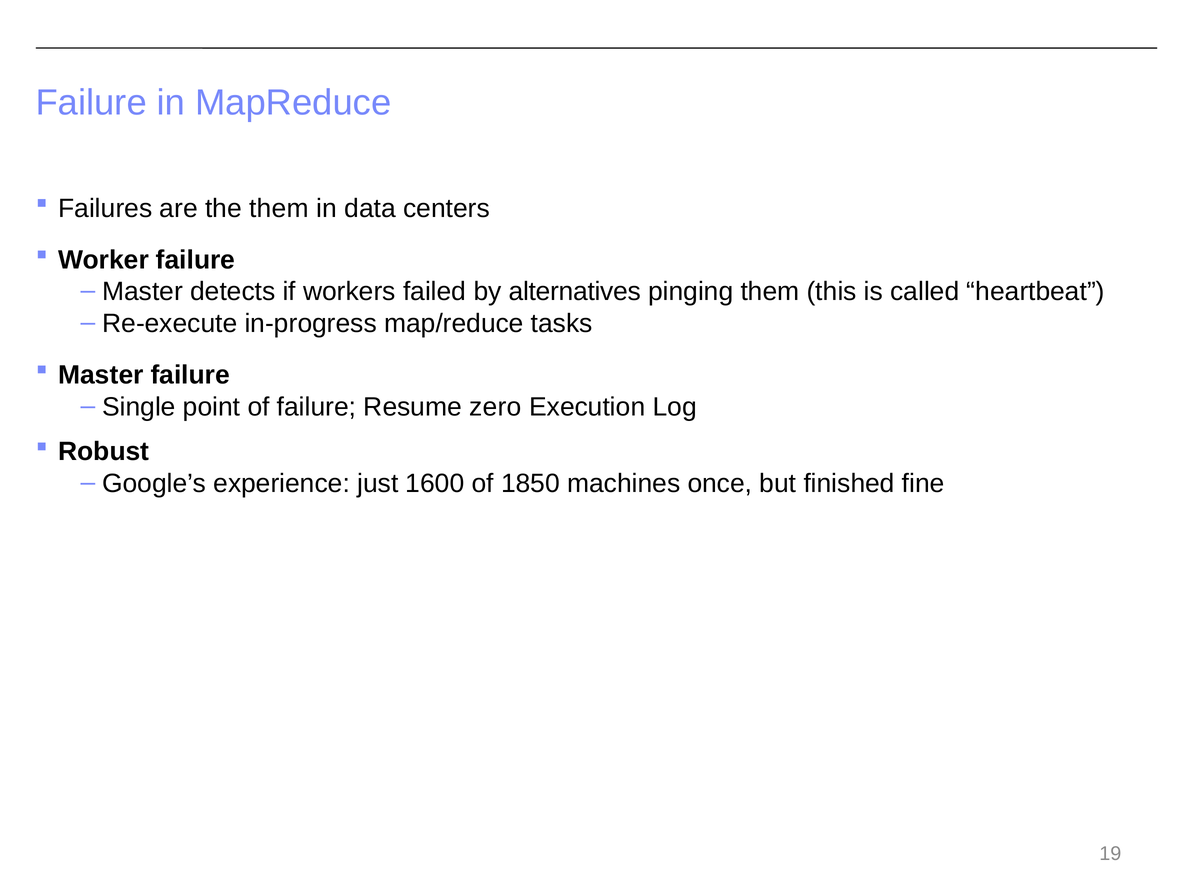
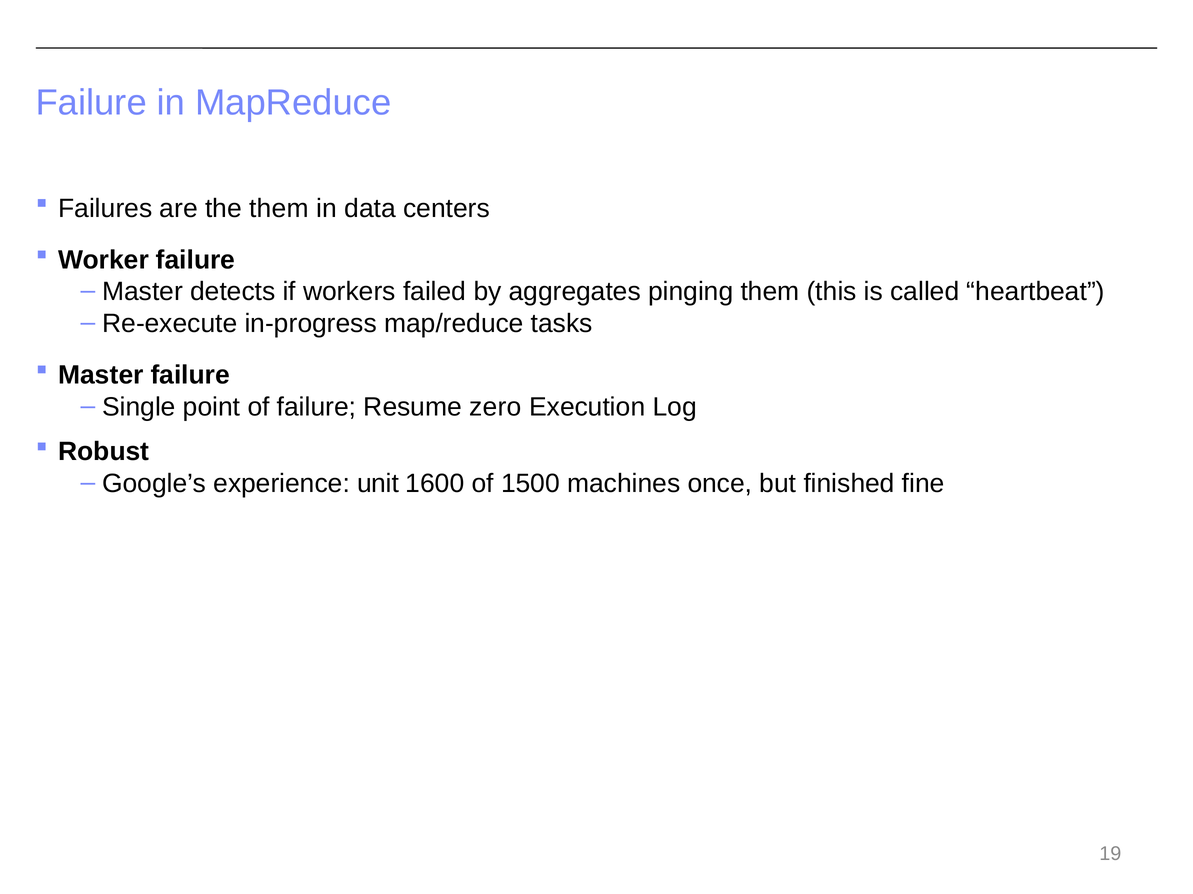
alternatives: alternatives -> aggregates
just: just -> unit
1850: 1850 -> 1500
